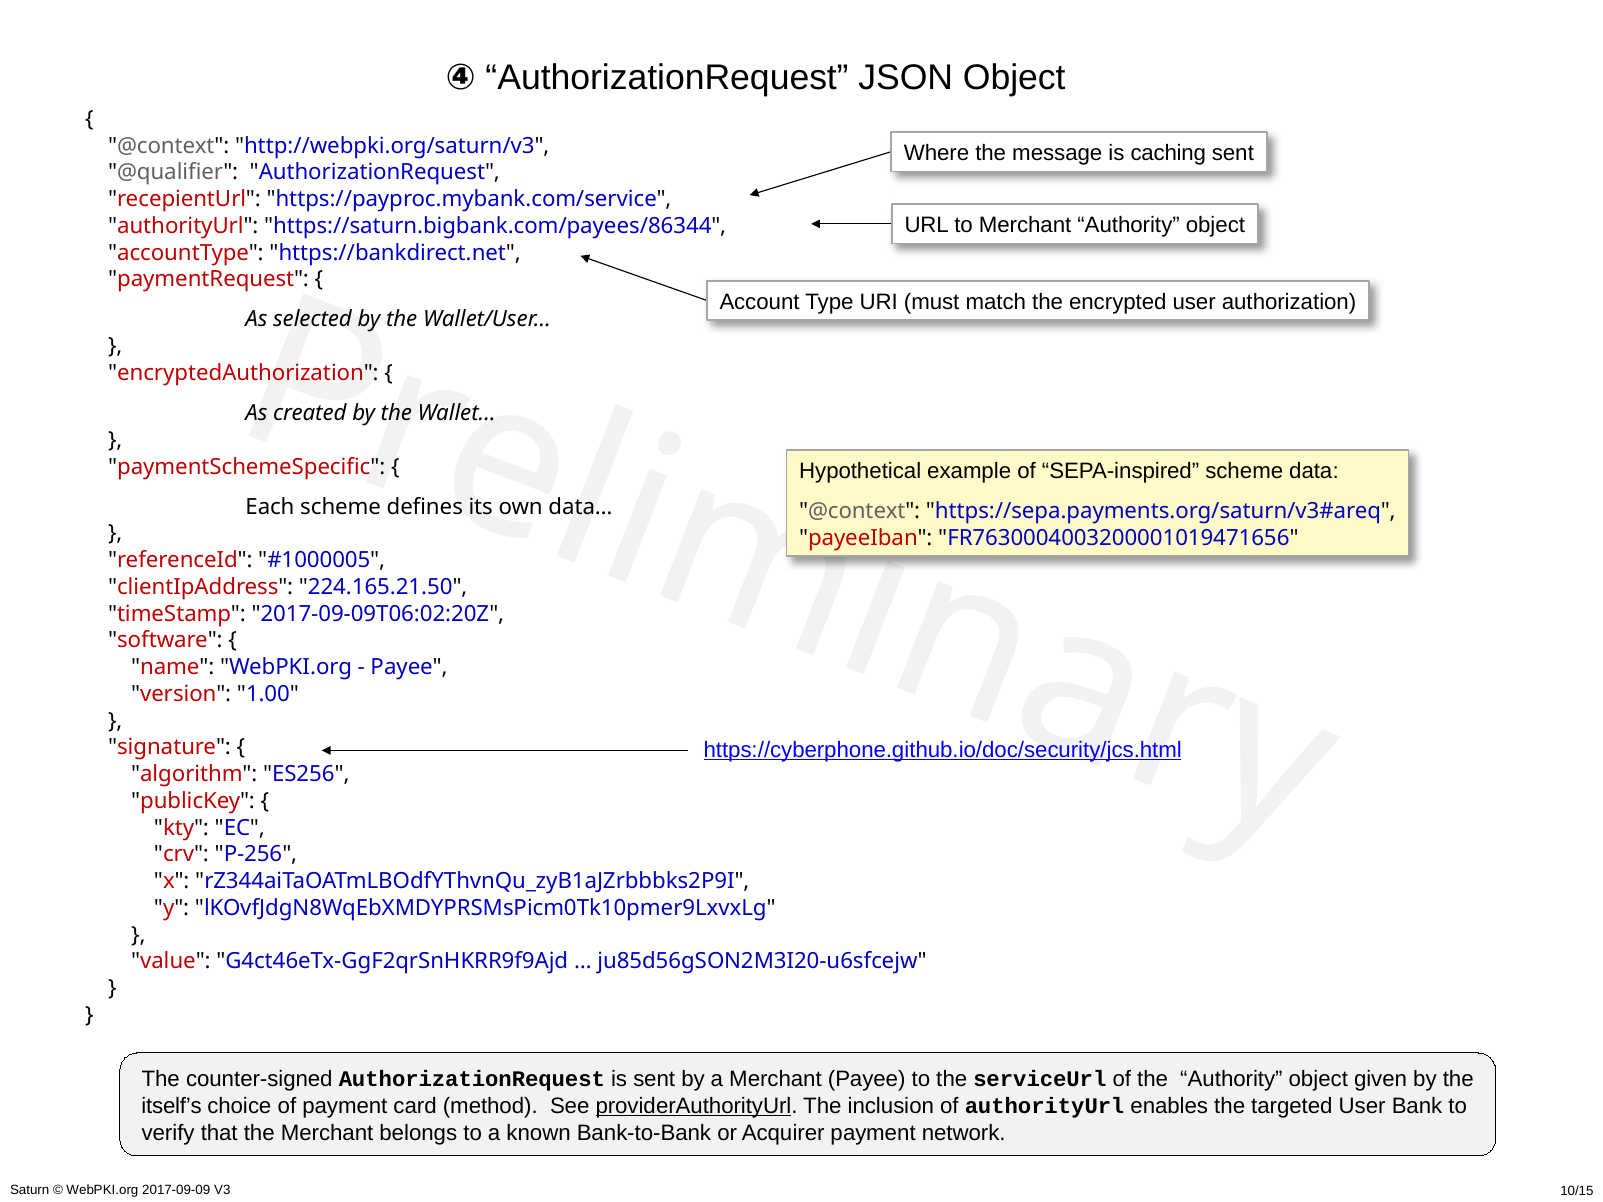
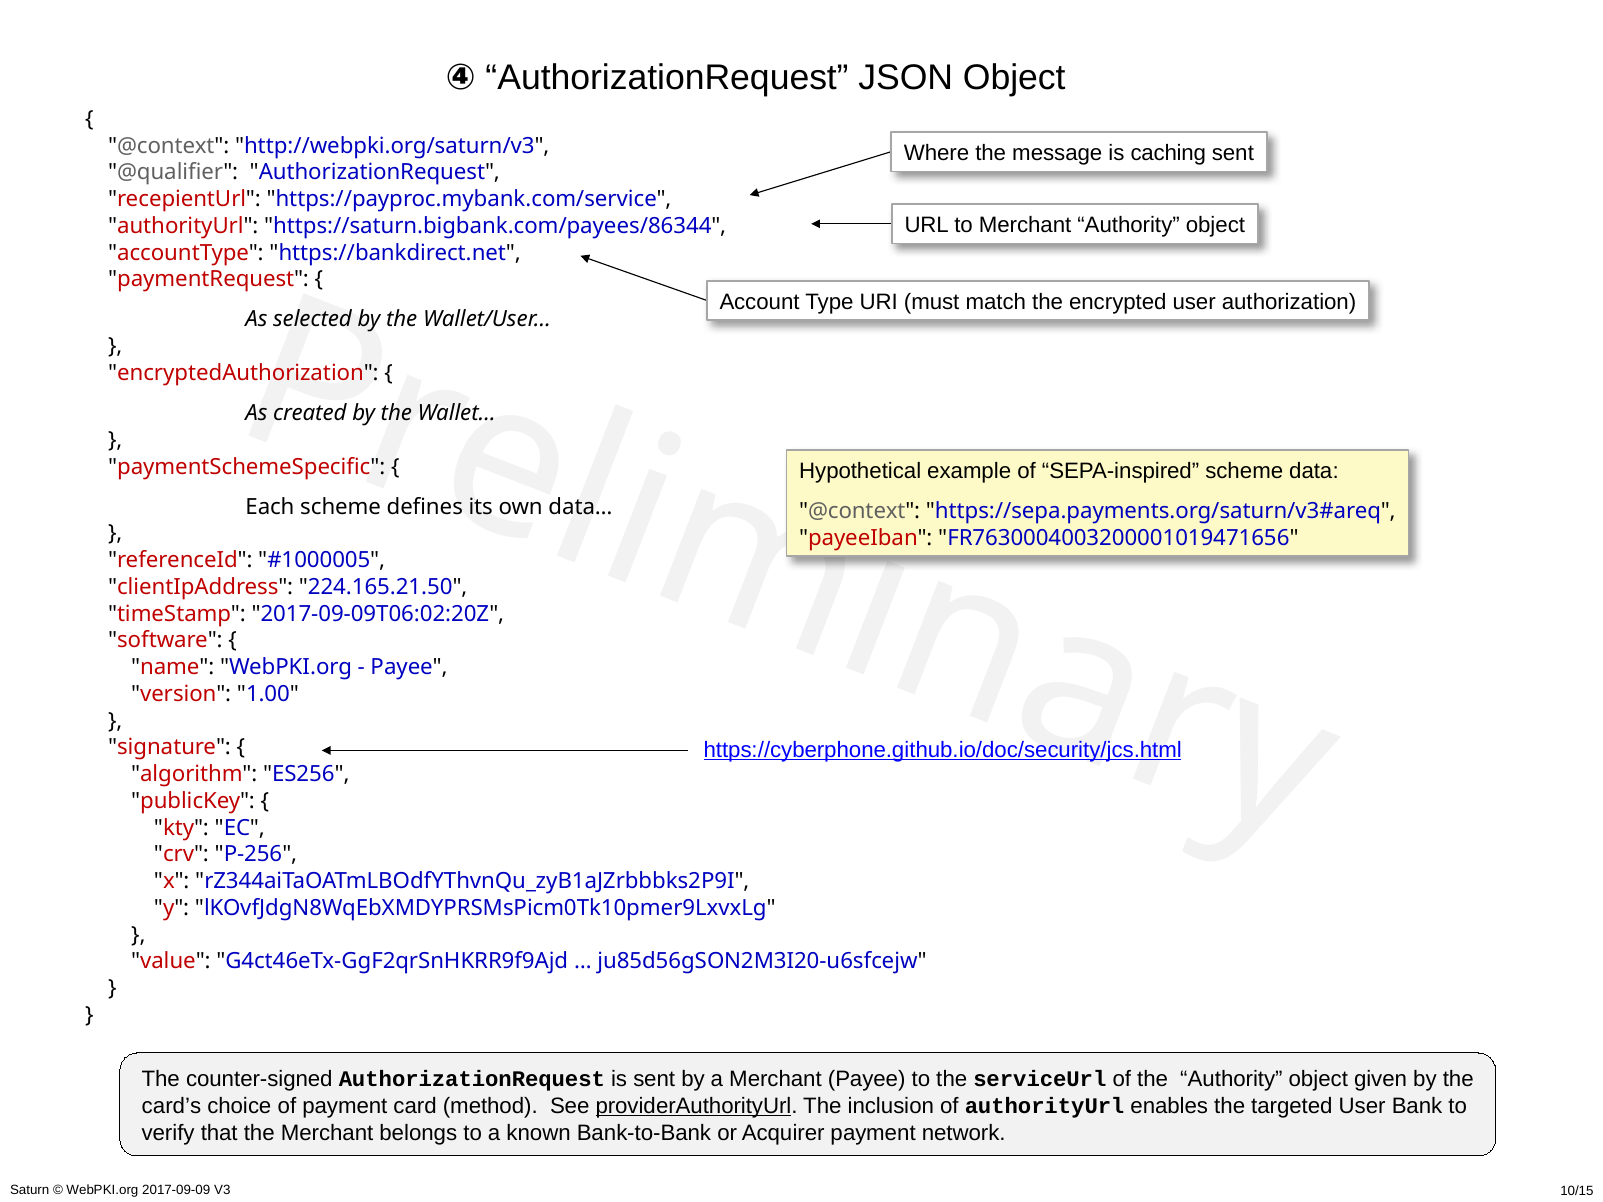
itself’s: itself’s -> card’s
